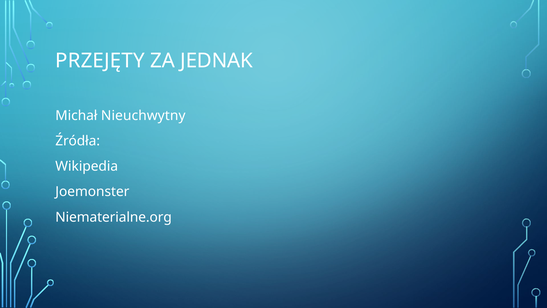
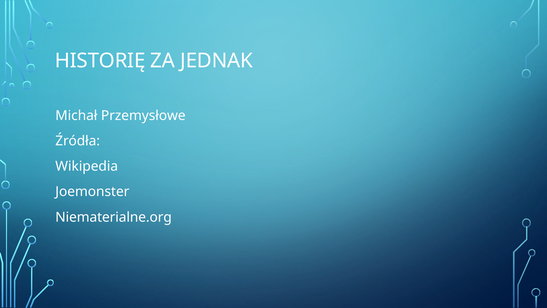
PRZEJĘTY: PRZEJĘTY -> HISTORIĘ
Nieuchwytny: Nieuchwytny -> Przemysłowe
